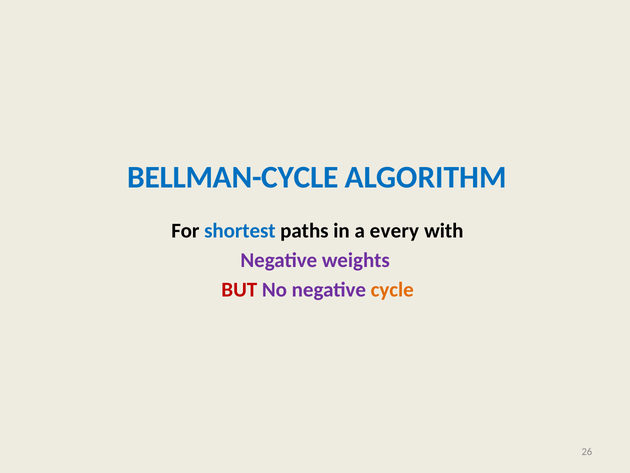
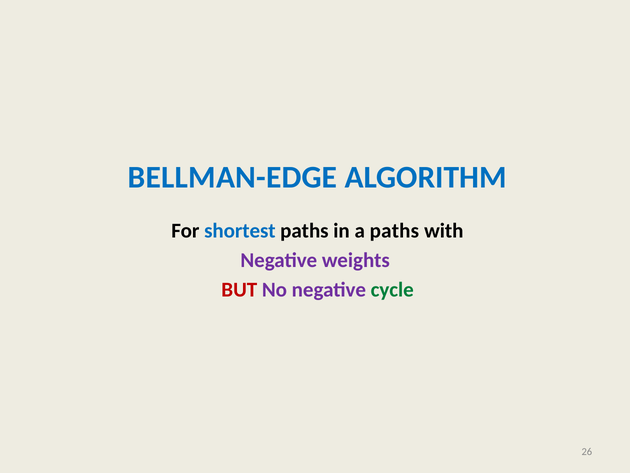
BELLMAN-CYCLE: BELLMAN-CYCLE -> BELLMAN-EDGE
a every: every -> paths
cycle colour: orange -> green
